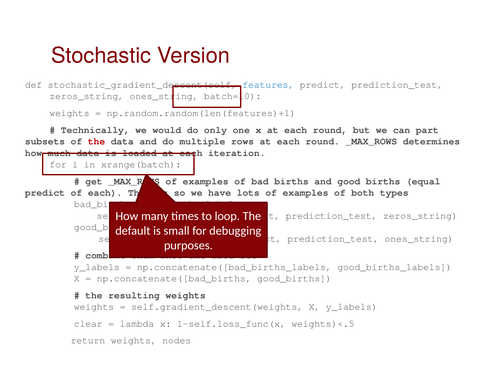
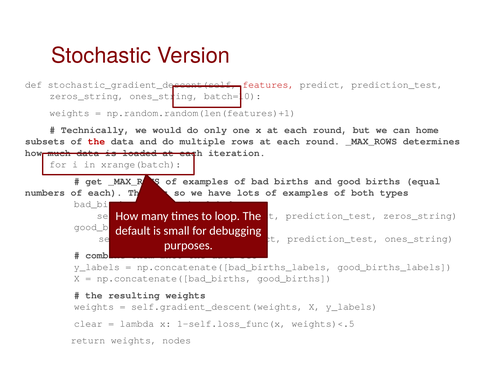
features colour: blue -> red
part: part -> home
predict at (45, 192): predict -> numbers
